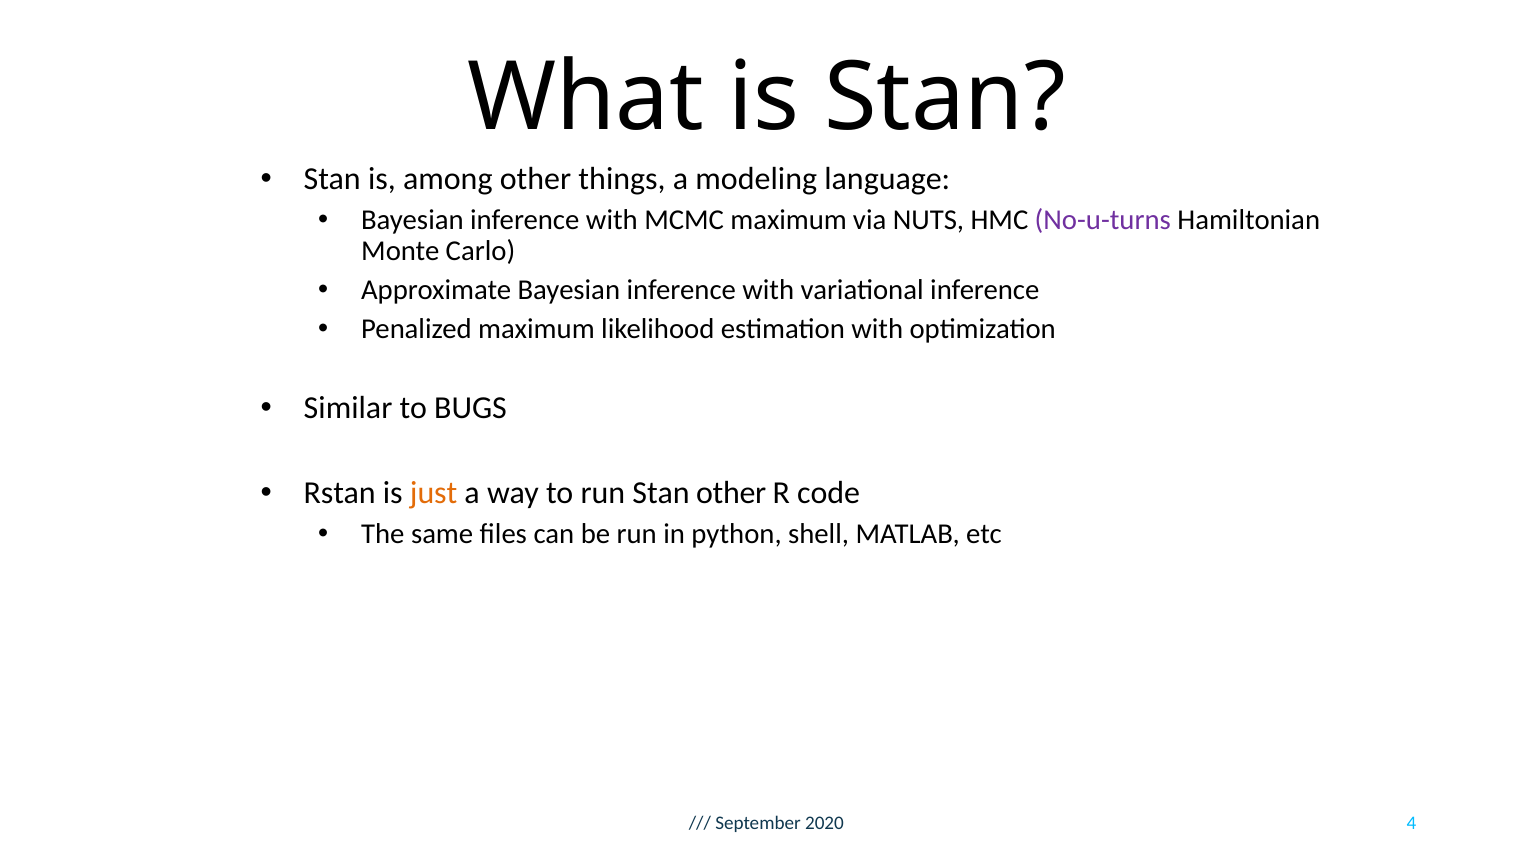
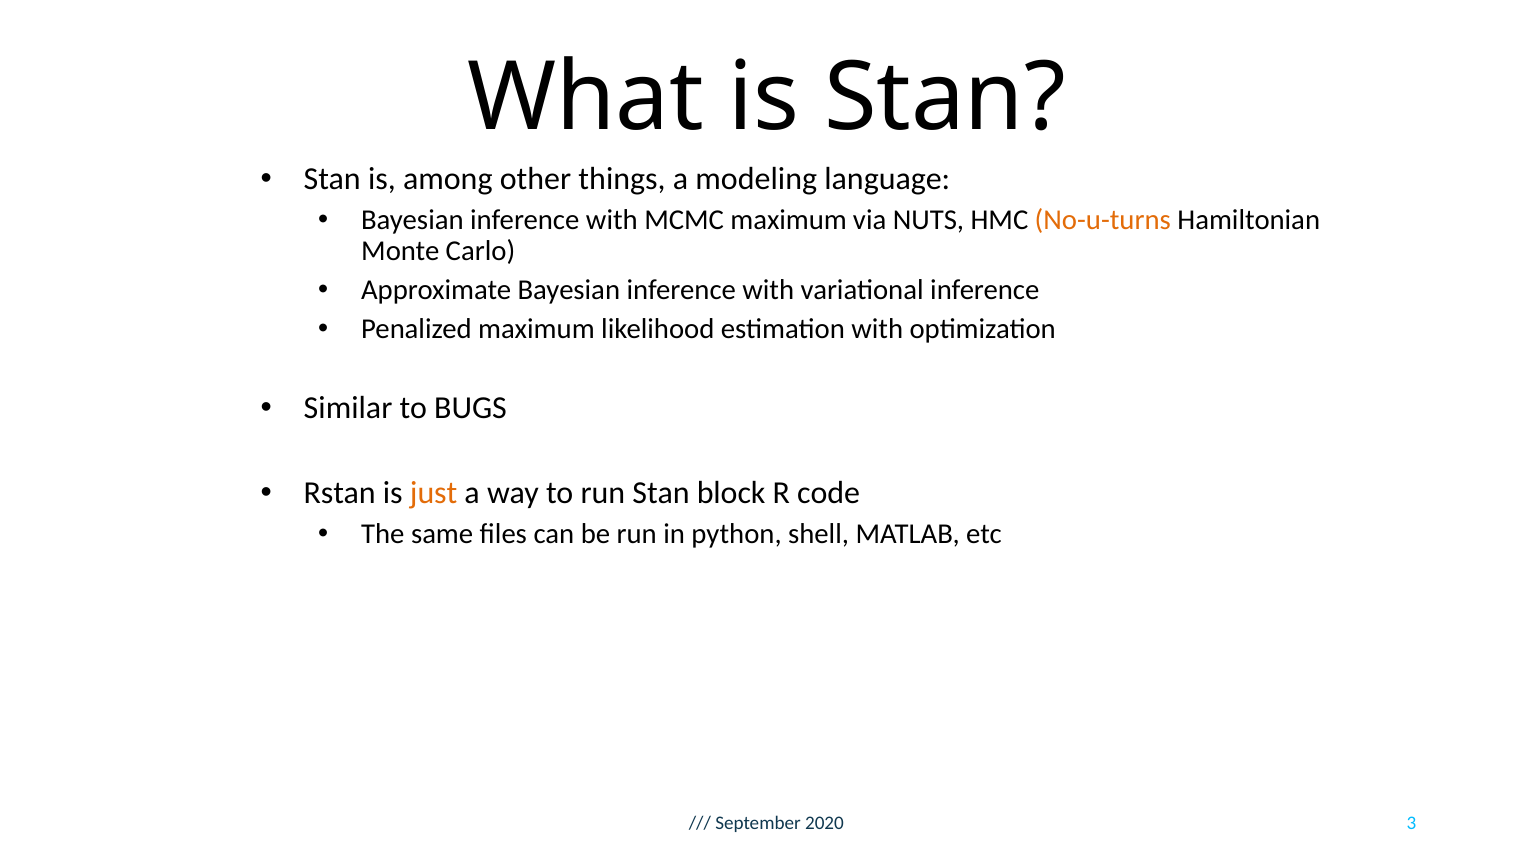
No-u-turns colour: purple -> orange
Stan other: other -> block
4: 4 -> 3
